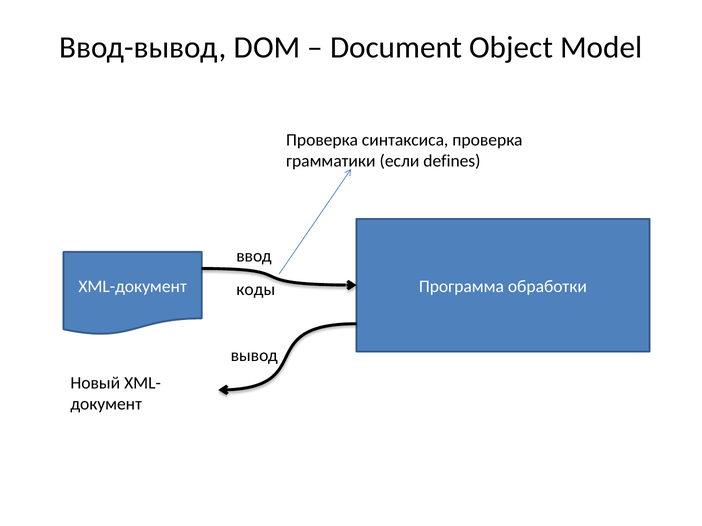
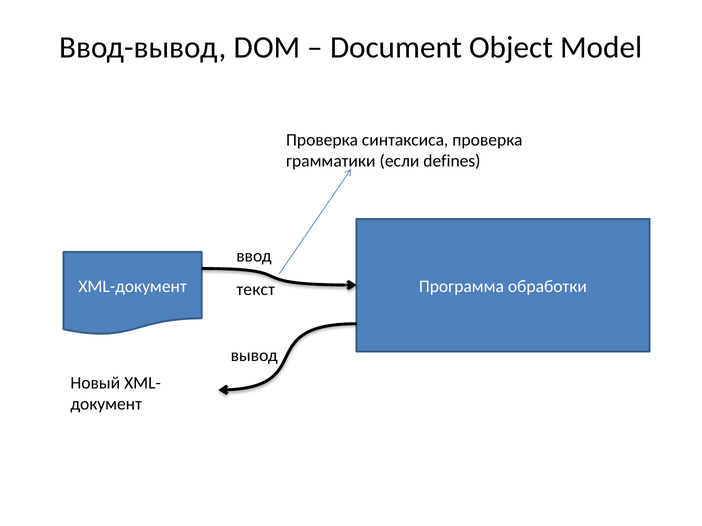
коды: коды -> текст
